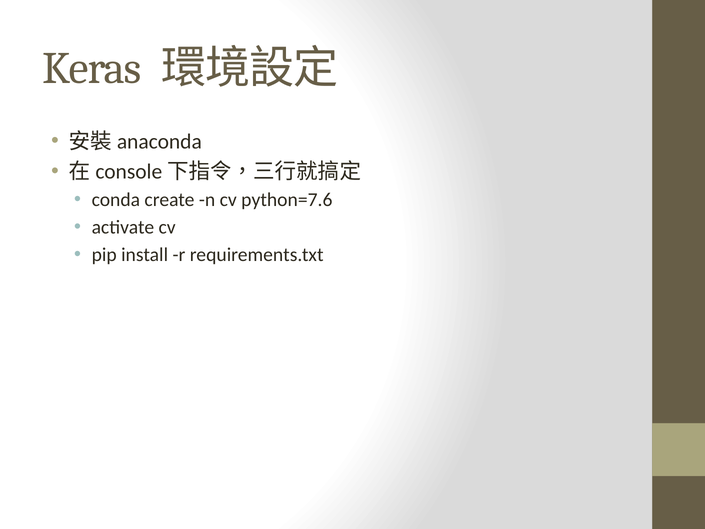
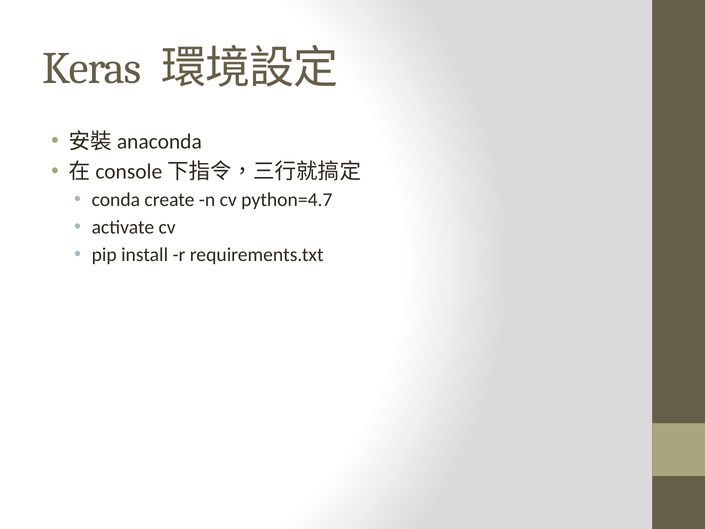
python=7.6: python=7.6 -> python=4.7
